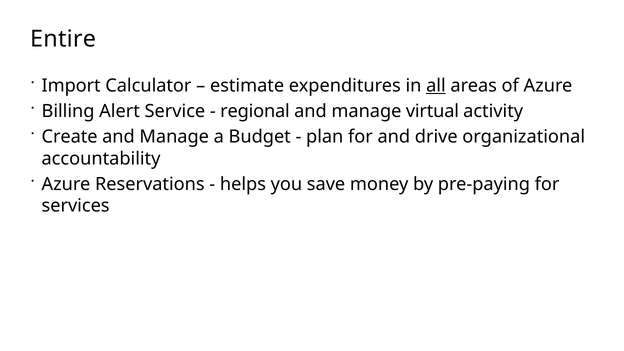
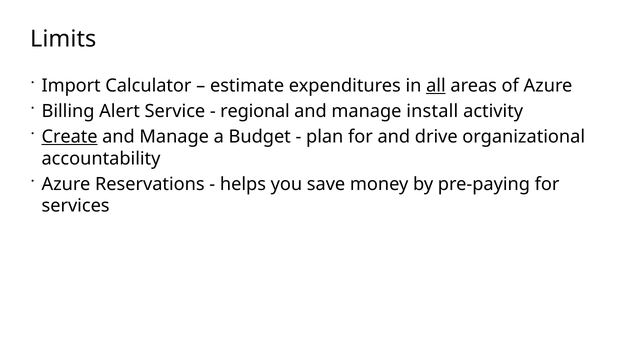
Entire: Entire -> Limits
virtual: virtual -> install
Create underline: none -> present
